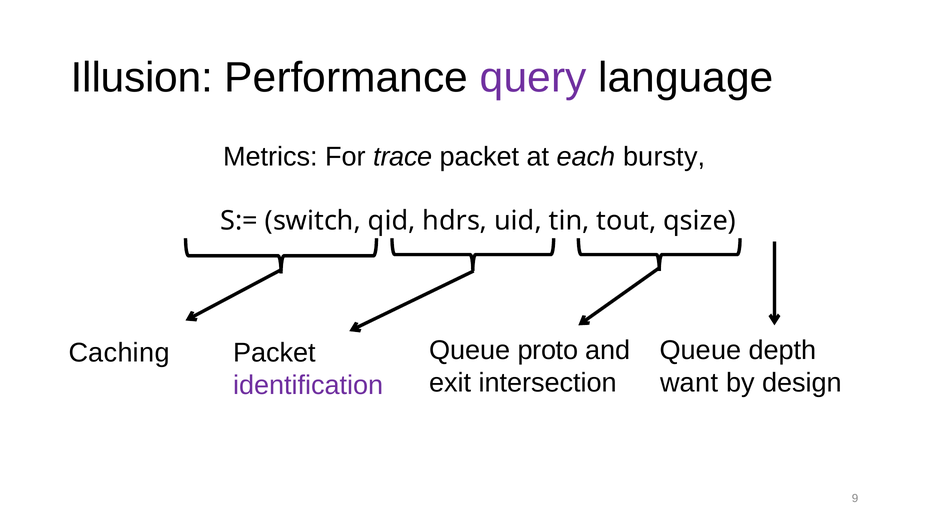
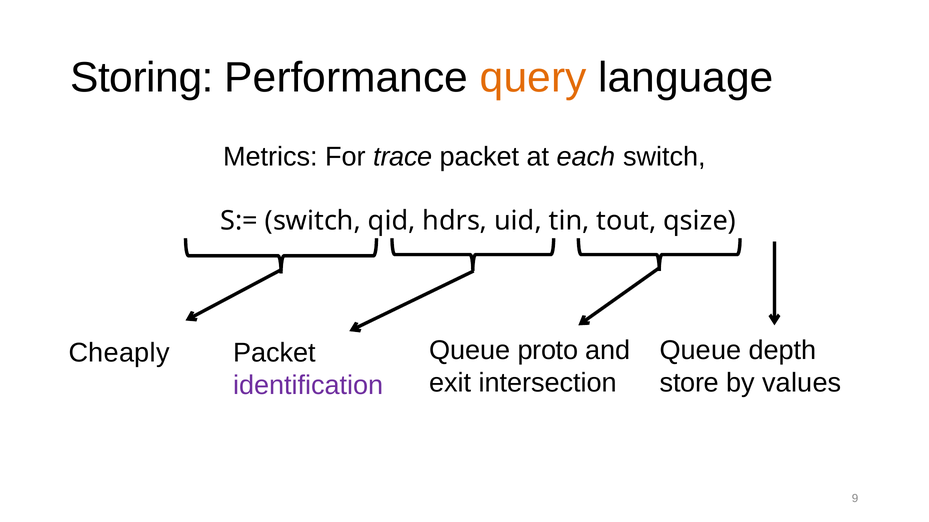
Illusion: Illusion -> Storing
query colour: purple -> orange
each bursty: bursty -> switch
Caching: Caching -> Cheaply
want: want -> store
design: design -> values
